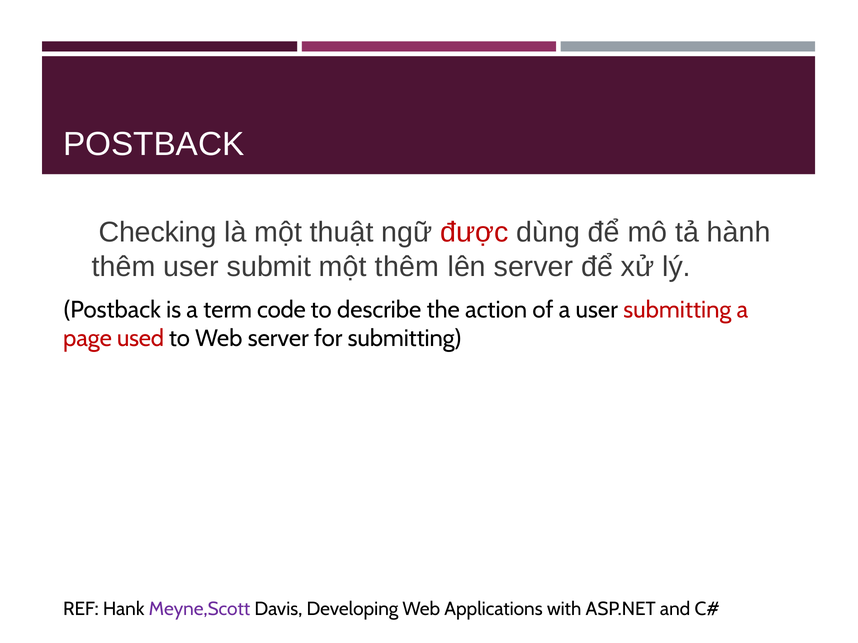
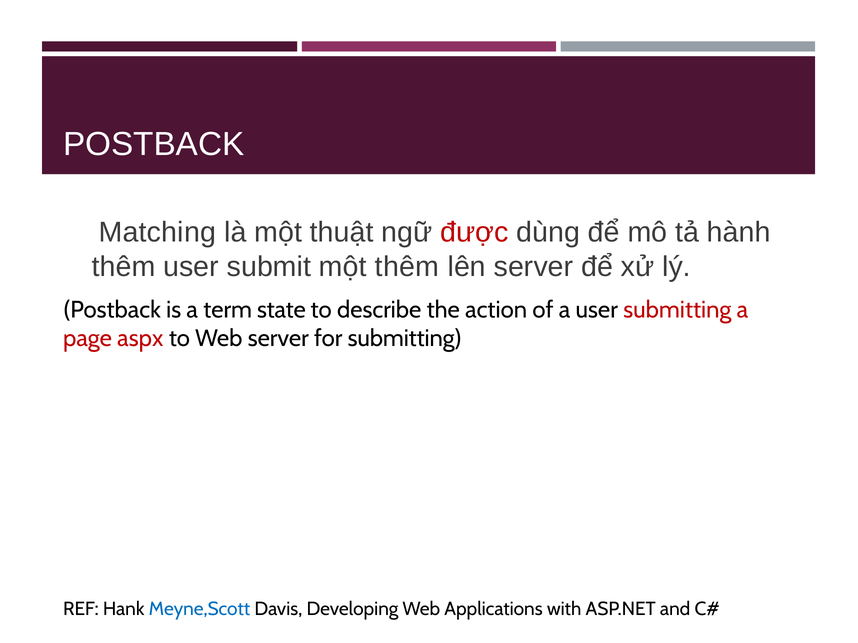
Checking: Checking -> Matching
code: code -> state
used: used -> aspx
Meyne,Scott colour: purple -> blue
